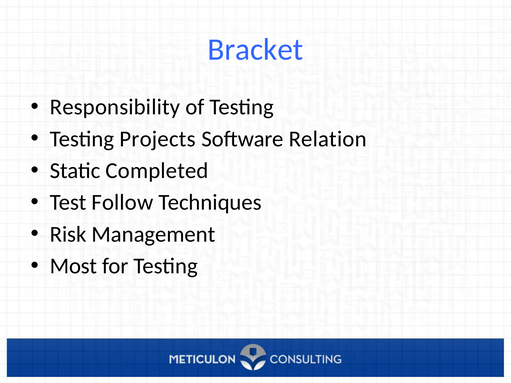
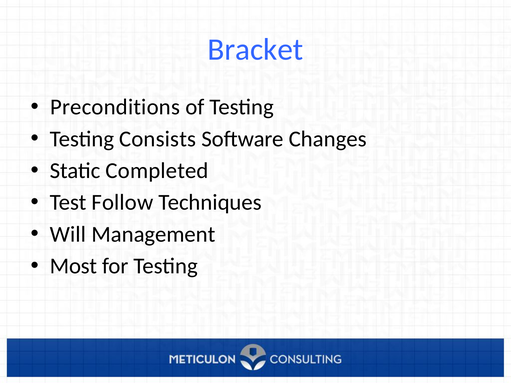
Responsibility: Responsibility -> Preconditions
Projects: Projects -> Consists
Relation: Relation -> Changes
Risk: Risk -> Will
